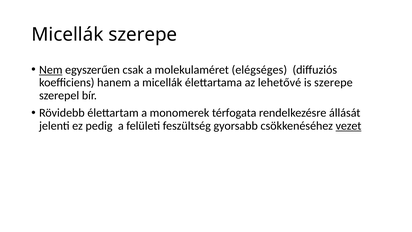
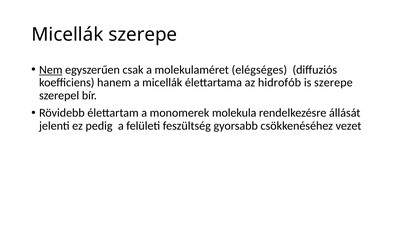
lehetővé: lehetővé -> hidrofób
térfogata: térfogata -> molekula
vezet underline: present -> none
